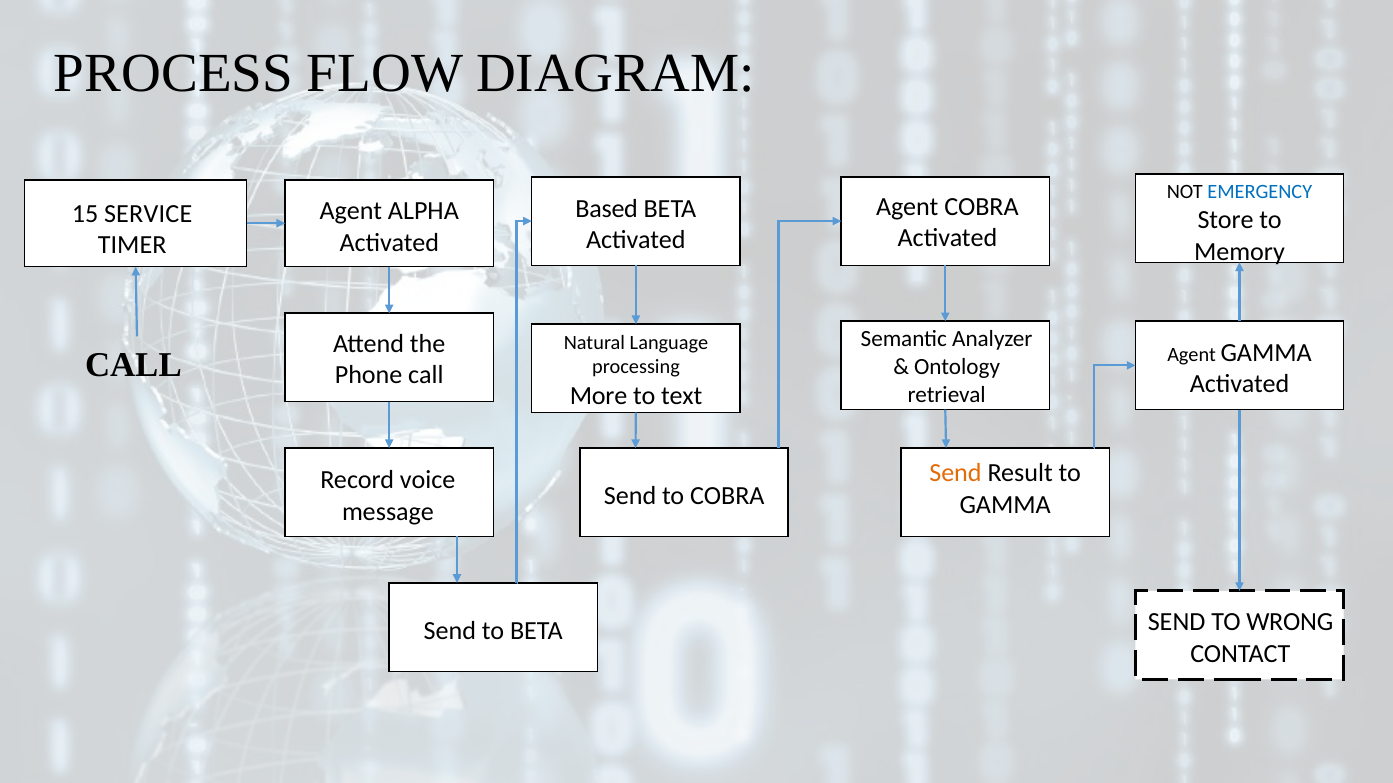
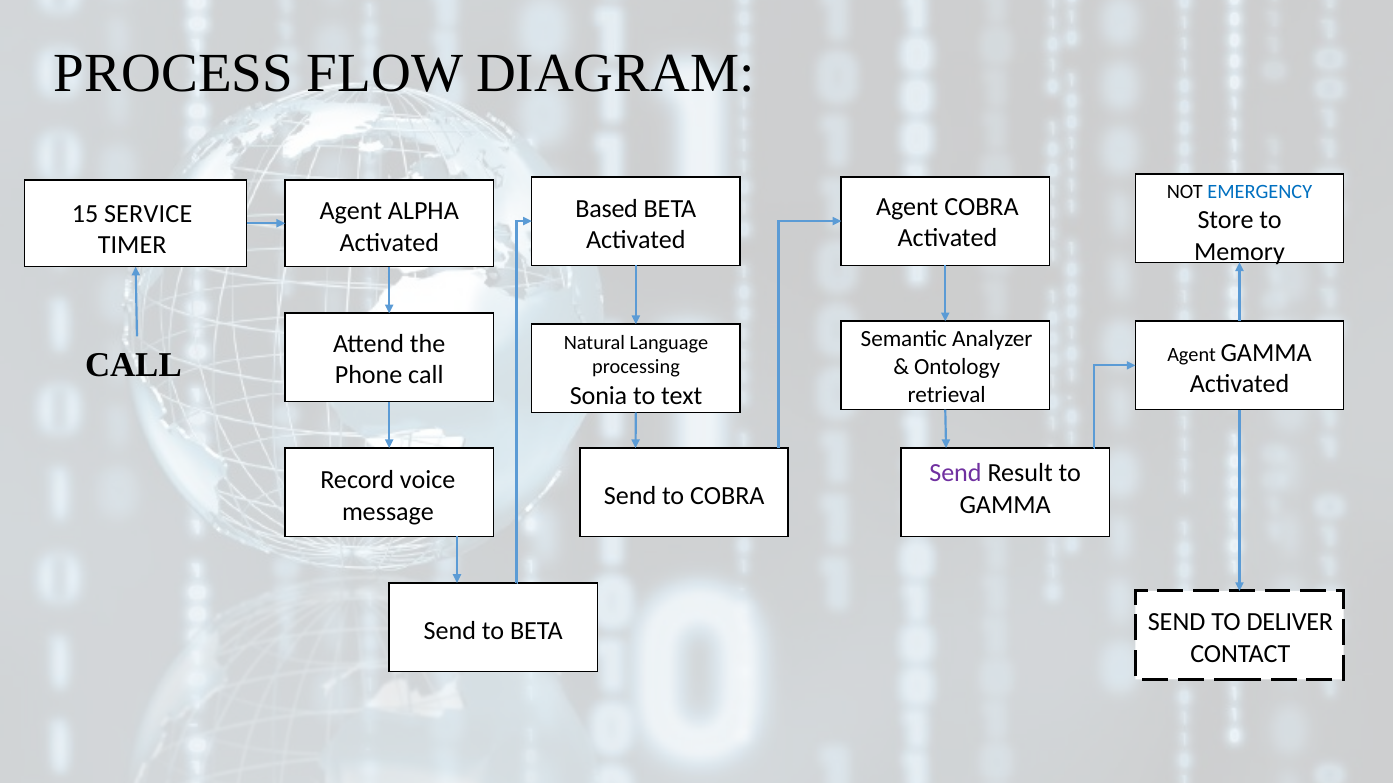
More: More -> Sonia
Send at (955, 474) colour: orange -> purple
WRONG: WRONG -> DELIVER
